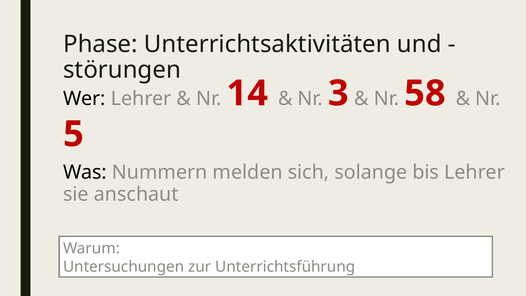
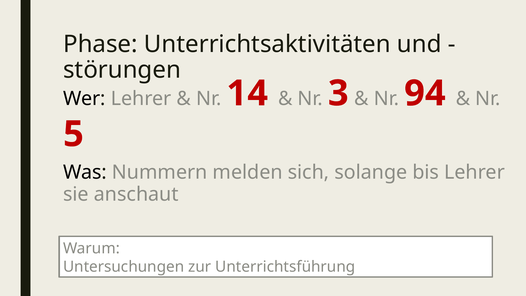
58: 58 -> 94
